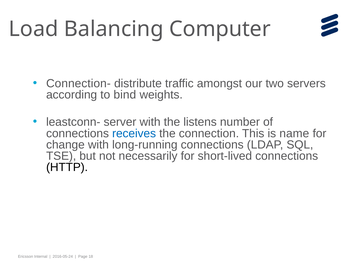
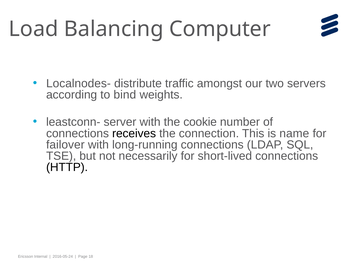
Connection-: Connection- -> Localnodes-
listens: listens -> cookie
receives colour: blue -> black
change: change -> failover
